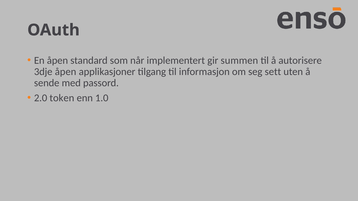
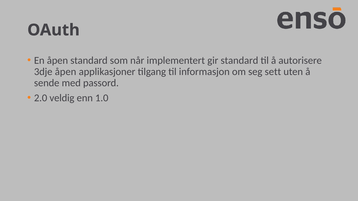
gir summen: summen -> standard
token: token -> veldig
